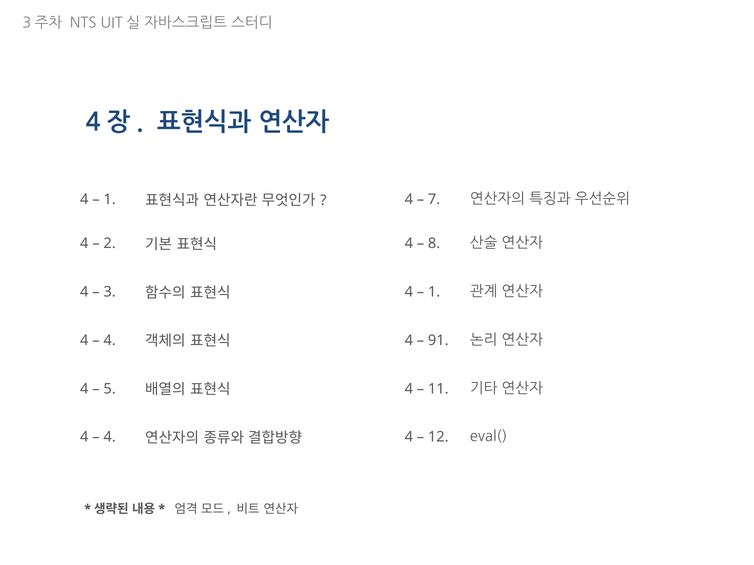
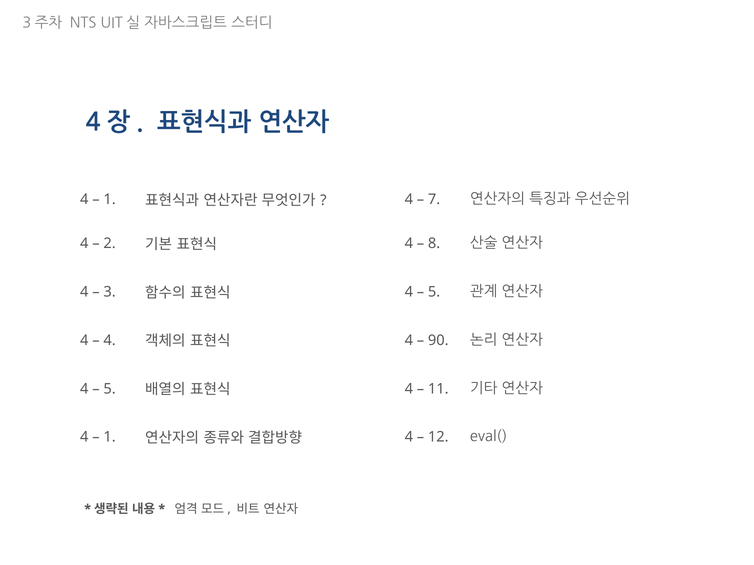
1 at (434, 292): 1 -> 5
91: 91 -> 90
4 at (110, 437): 4 -> 1
